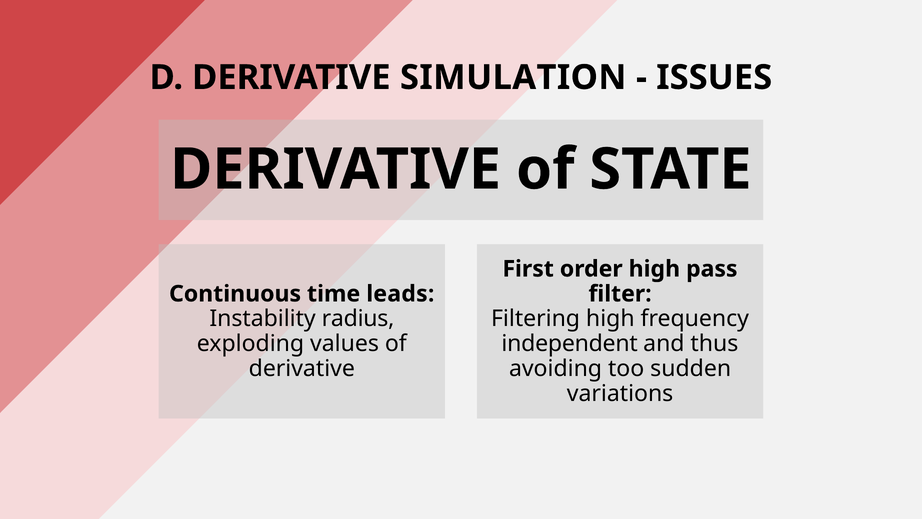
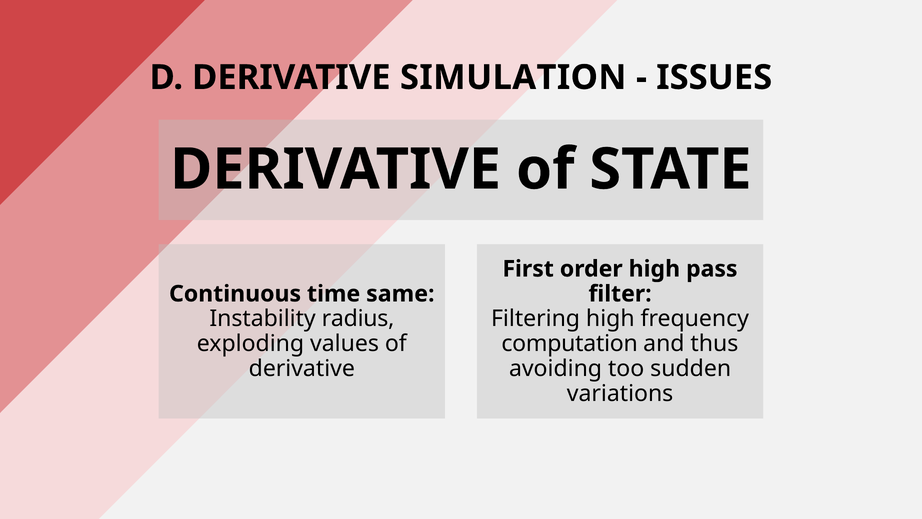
leads: leads -> same
independent: independent -> computation
